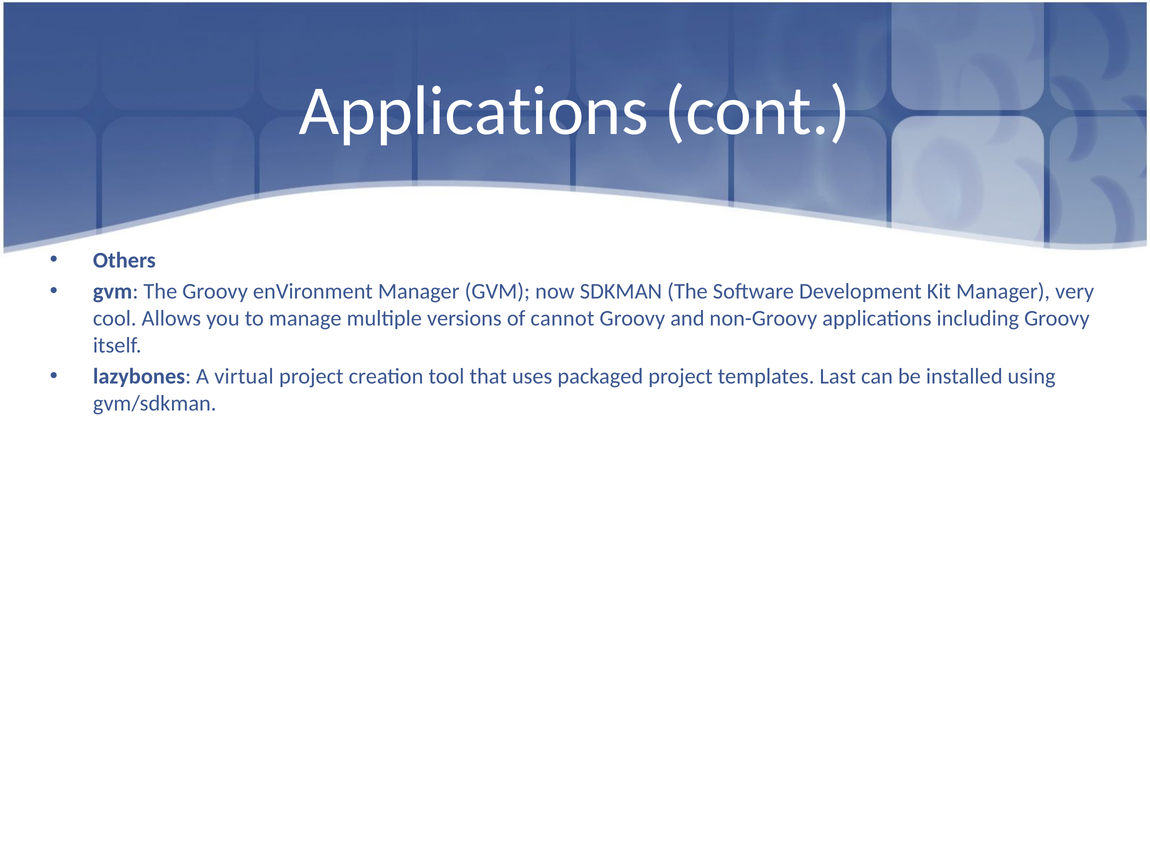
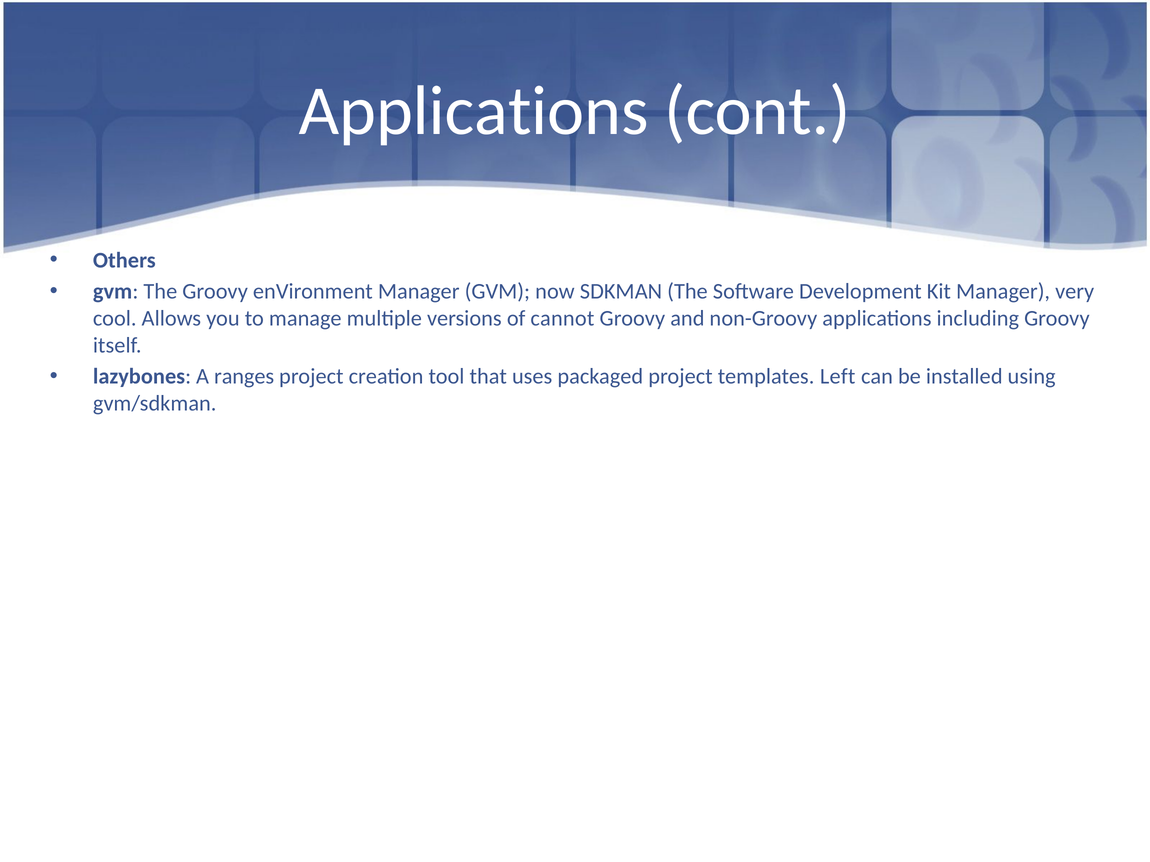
virtual: virtual -> ranges
Last: Last -> Left
